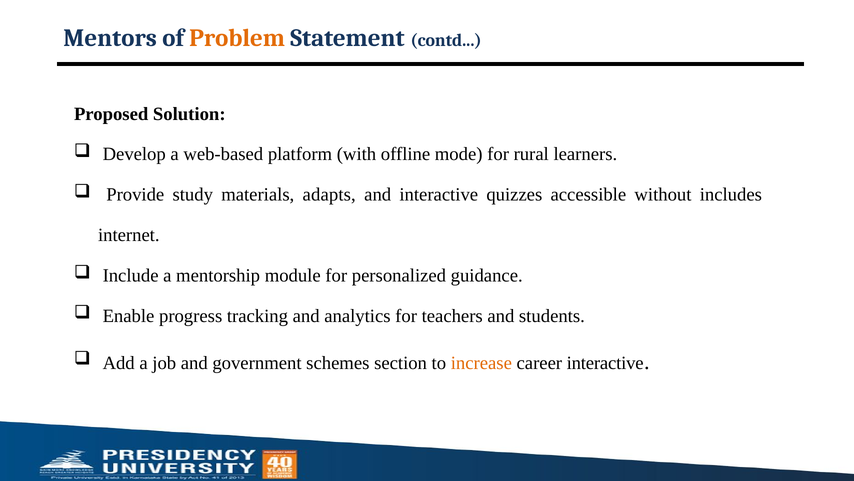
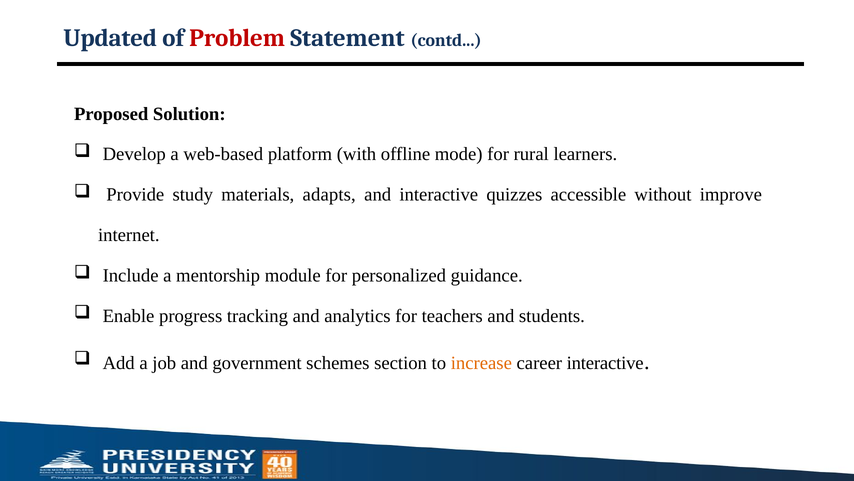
Mentors: Mentors -> Updated
Problem colour: orange -> red
includes: includes -> improve
